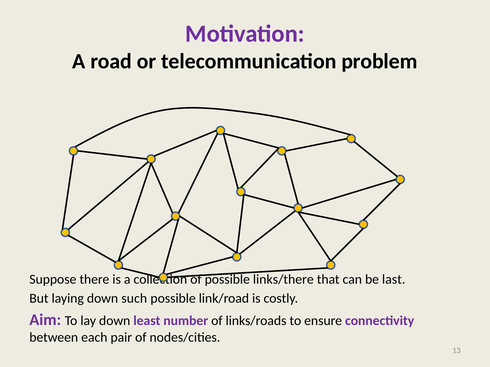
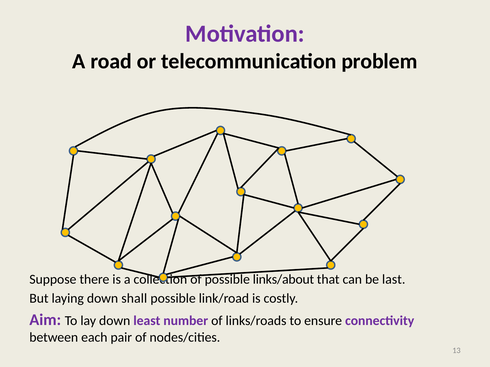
links/there: links/there -> links/about
such: such -> shall
